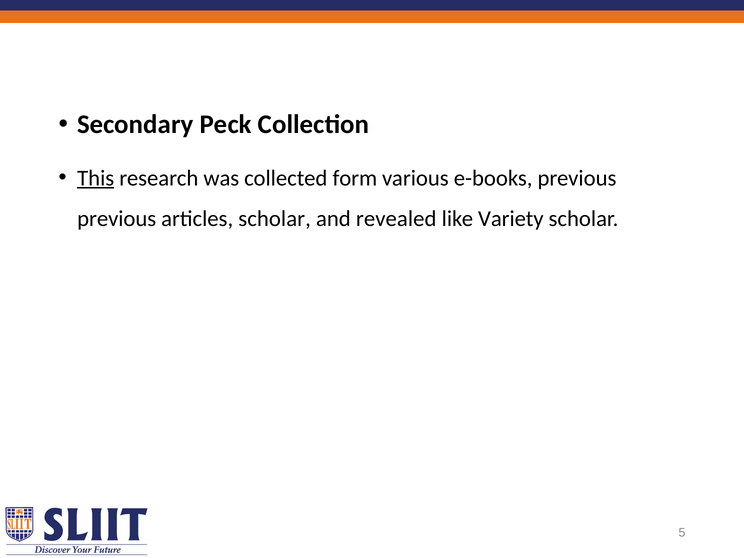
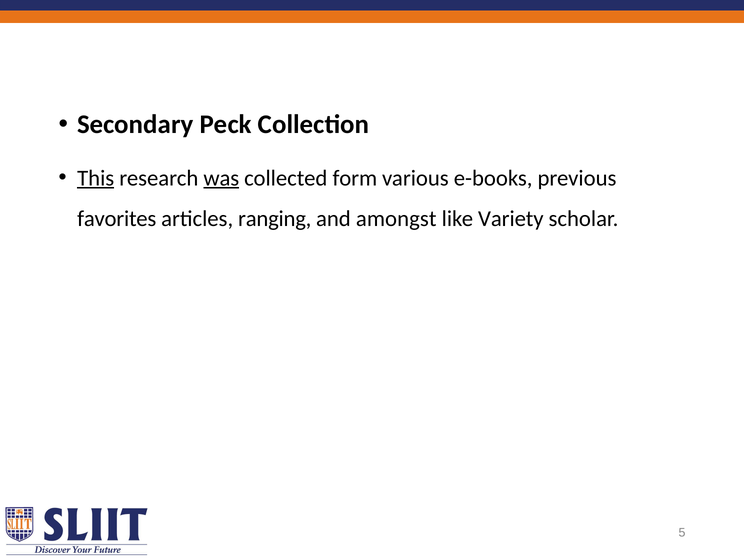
was underline: none -> present
previous at (117, 219): previous -> favorites
articles scholar: scholar -> ranging
revealed: revealed -> amongst
